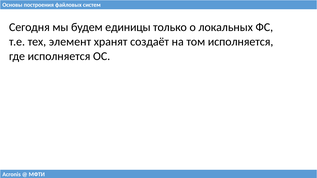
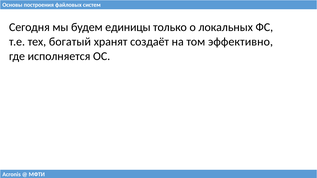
элемент: элемент -> богатый
том исполняется: исполняется -> эффективно
